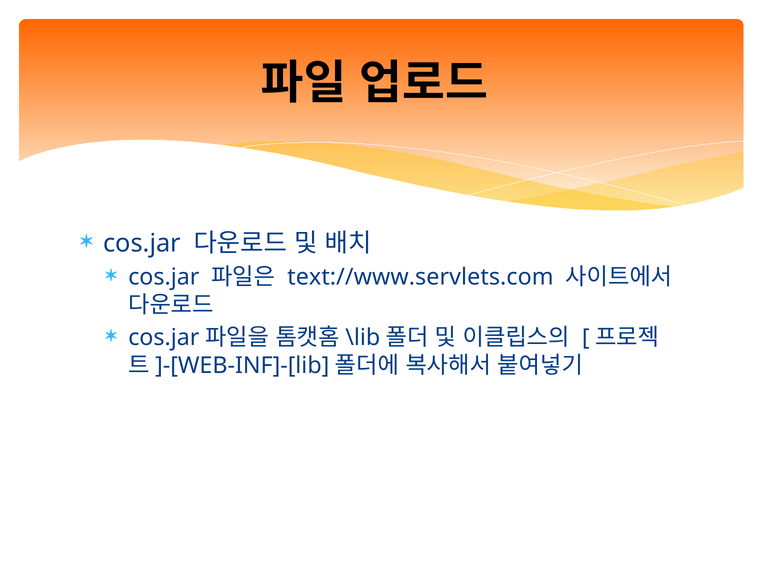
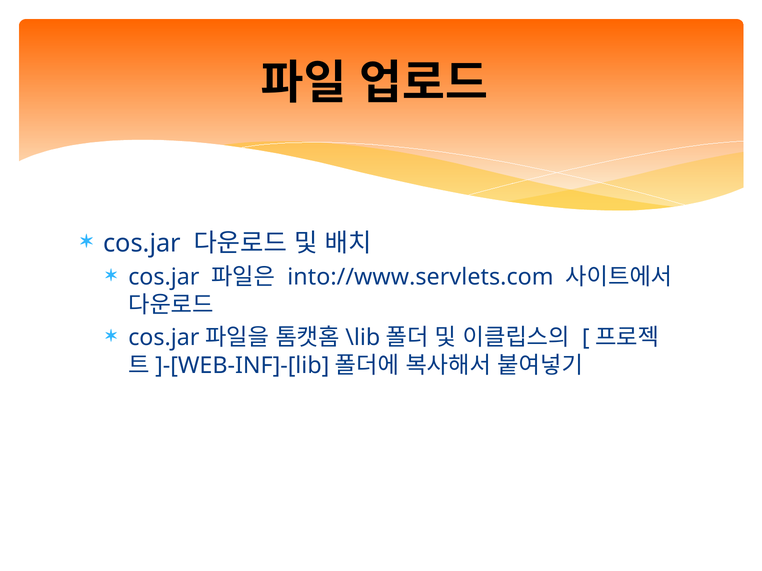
text://www.servlets.com: text://www.servlets.com -> into://www.servlets.com
